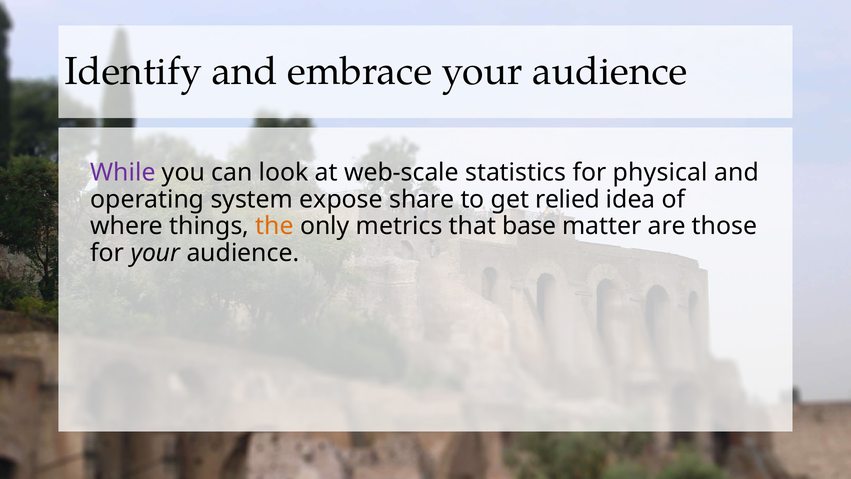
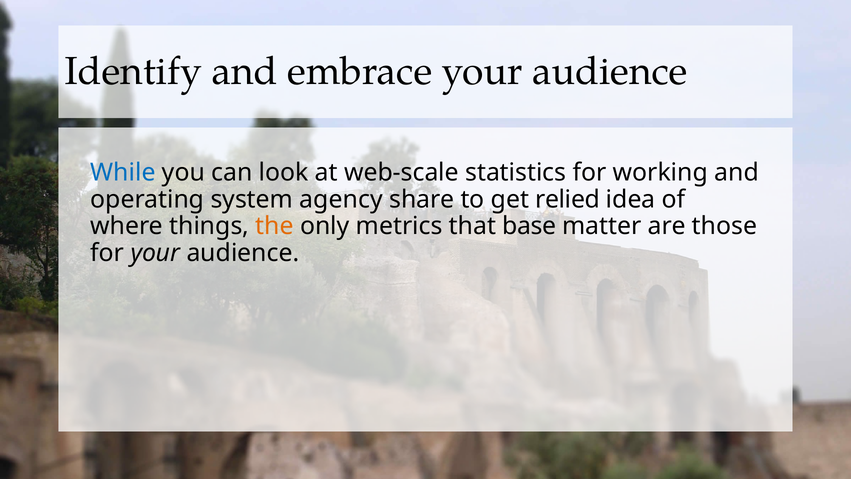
While colour: purple -> blue
physical: physical -> working
expose: expose -> agency
